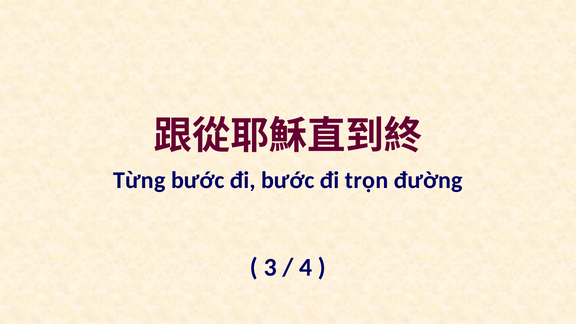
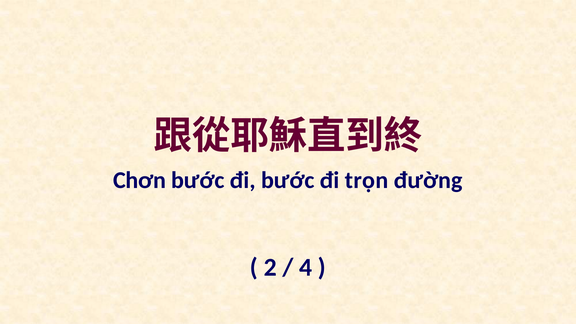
Từng: Từng -> Chơn
3: 3 -> 2
